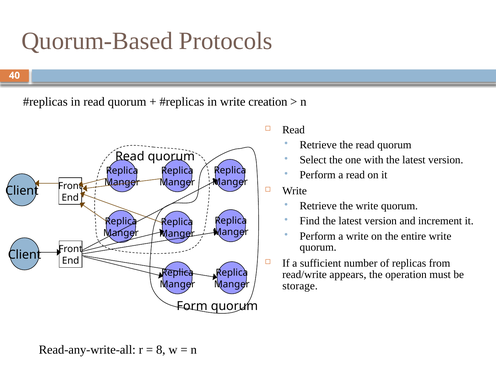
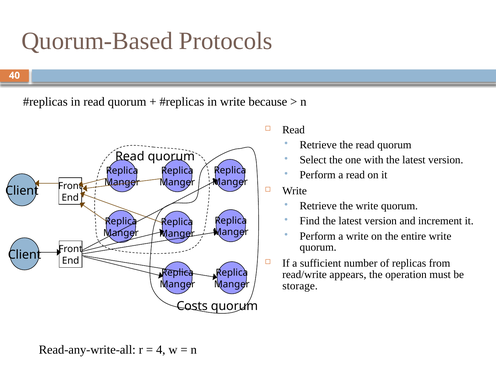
creation: creation -> because
Form: Form -> Costs
8: 8 -> 4
